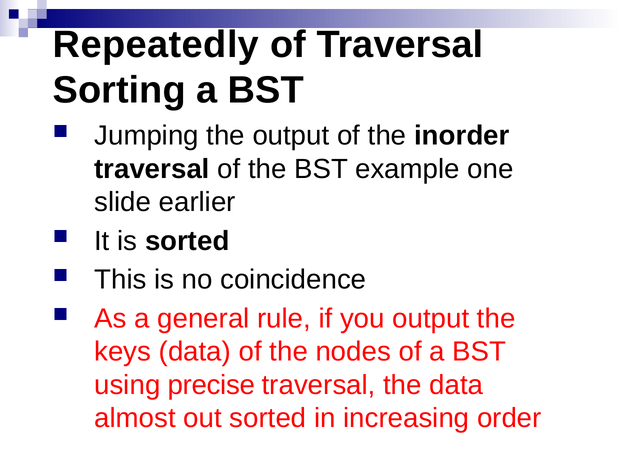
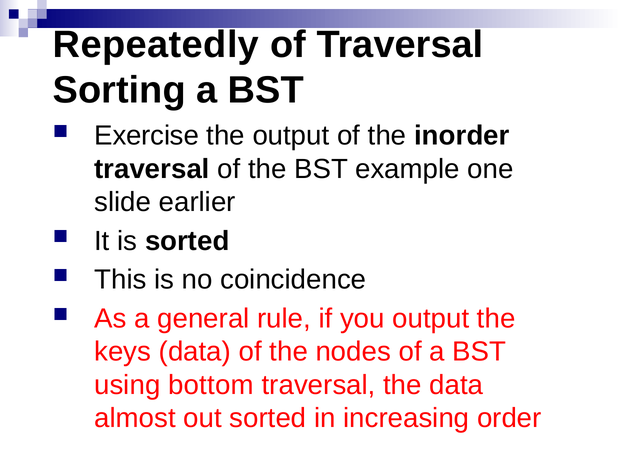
Jumping: Jumping -> Exercise
precise: precise -> bottom
